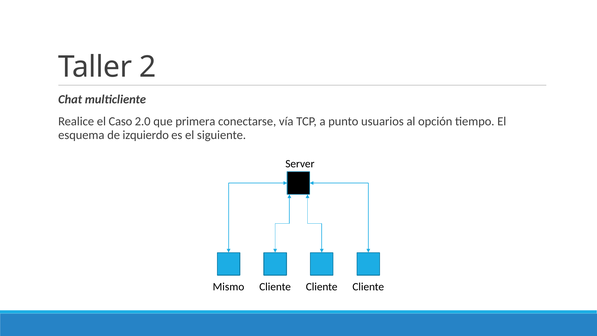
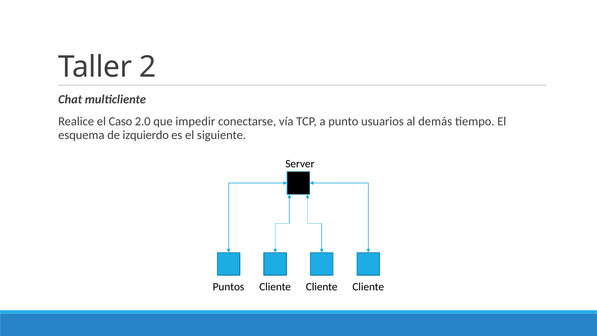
primera: primera -> impedir
opción: opción -> demás
Mismo: Mismo -> Puntos
